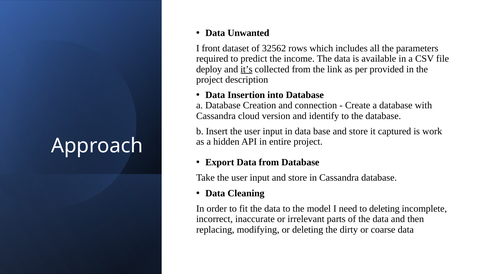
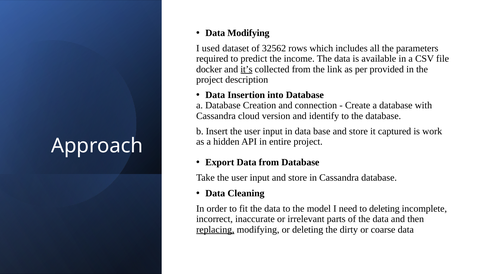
Data Unwanted: Unwanted -> Modifying
front: front -> used
deploy: deploy -> docker
replacing underline: none -> present
